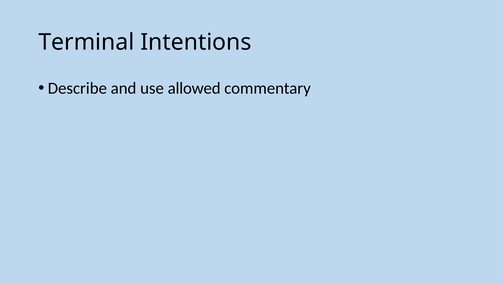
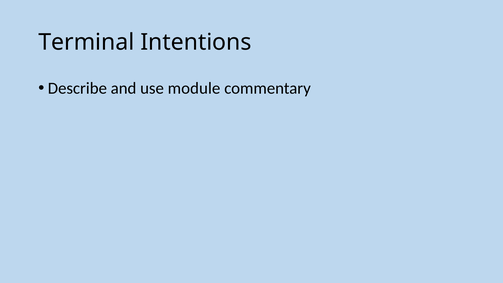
allowed: allowed -> module
